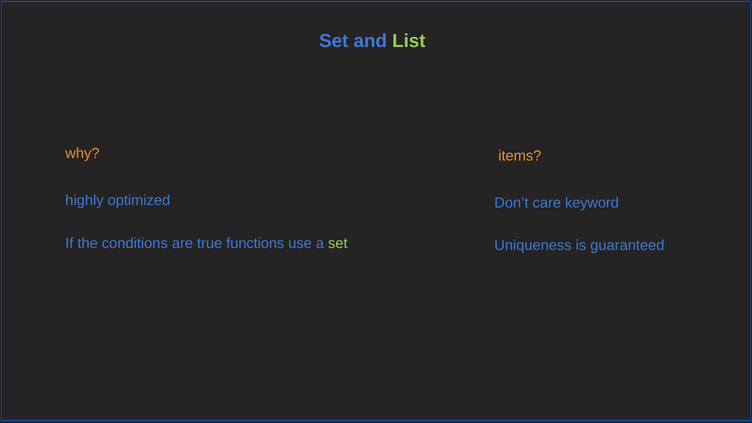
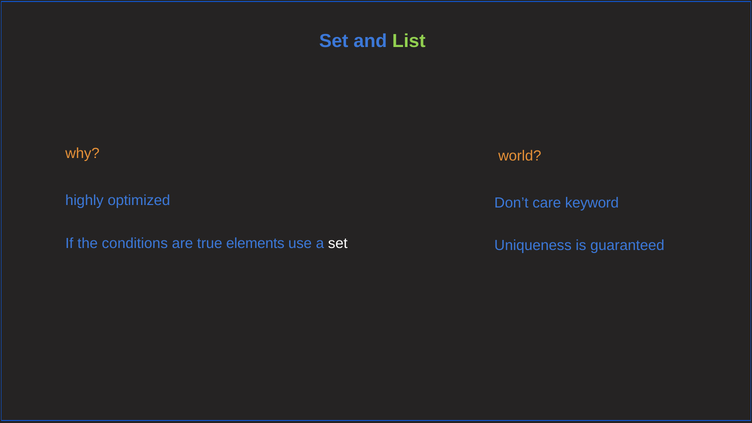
items: items -> world
functions: functions -> elements
set at (338, 243) colour: light green -> white
